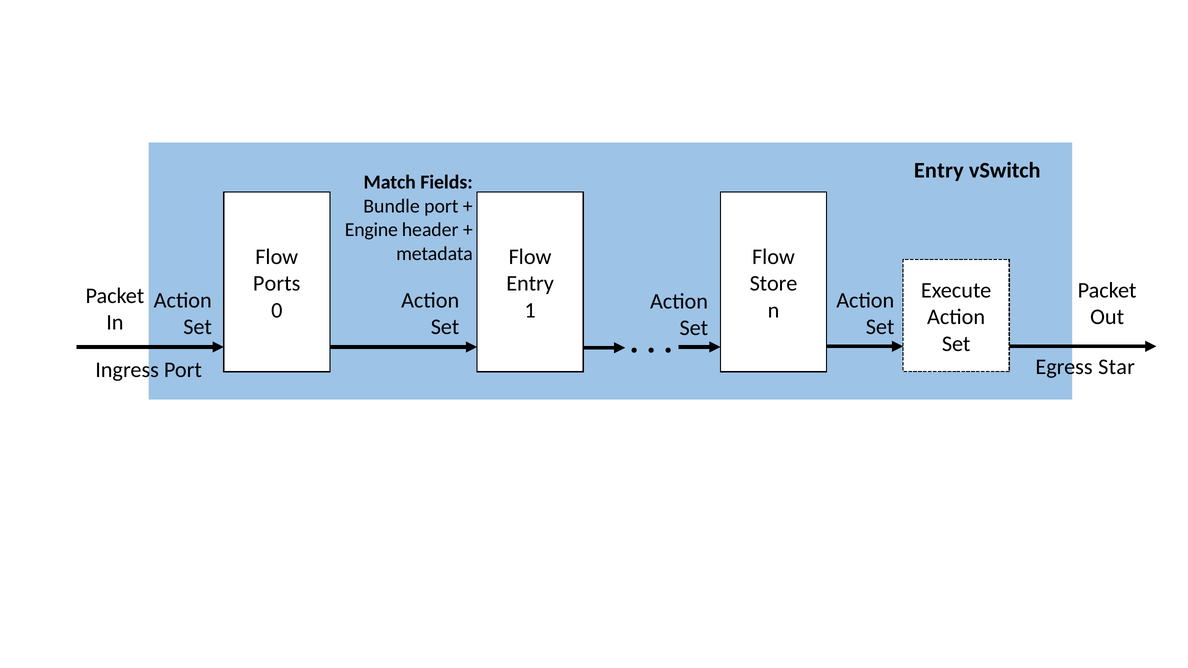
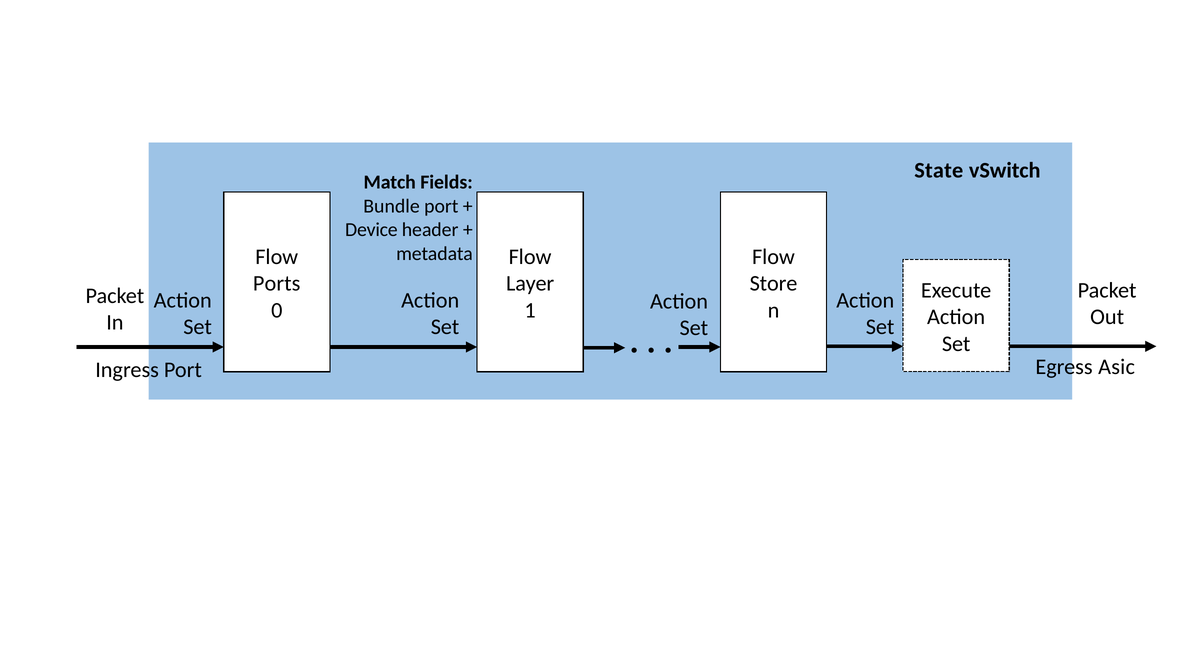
Entry at (939, 170): Entry -> State
Engine: Engine -> Device
Entry at (530, 284): Entry -> Layer
Star: Star -> Asic
